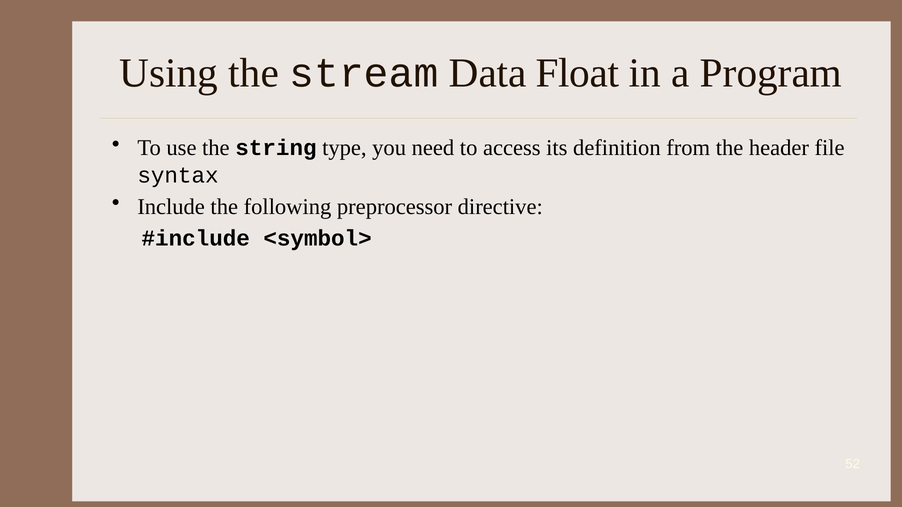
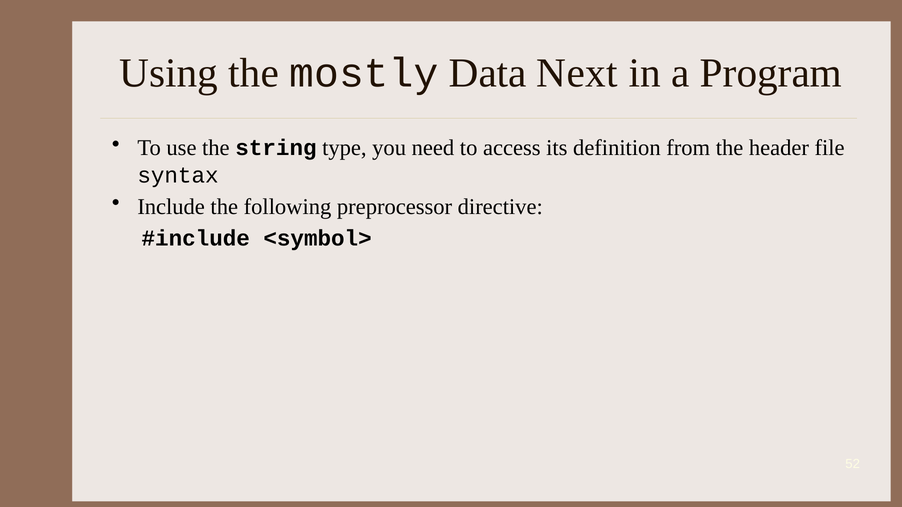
stream: stream -> mostly
Float: Float -> Next
